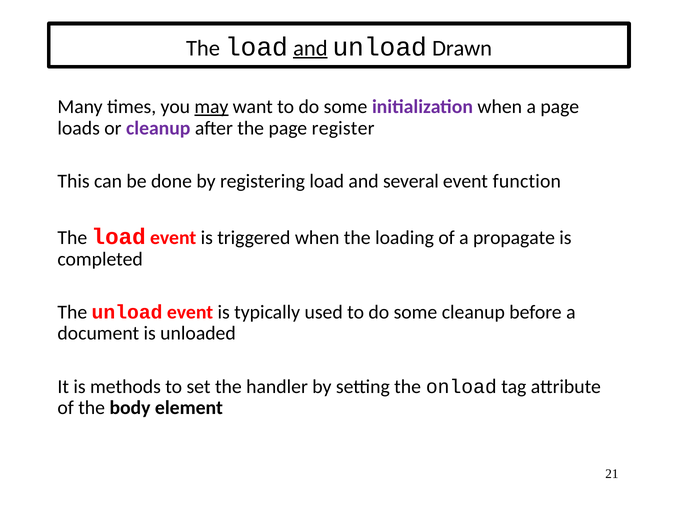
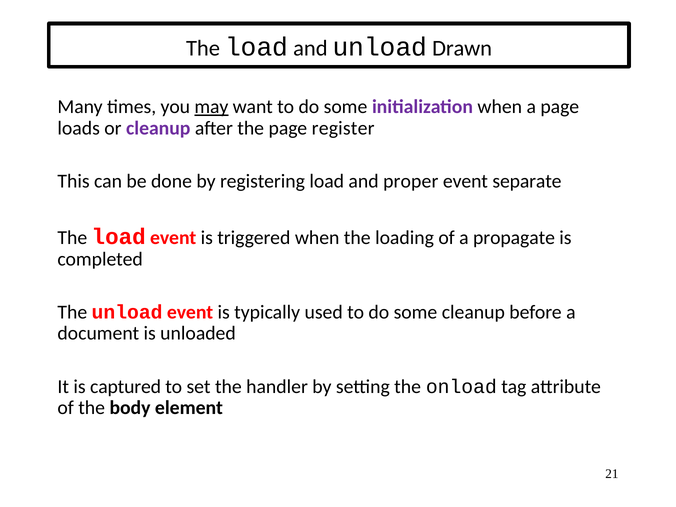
and at (310, 48) underline: present -> none
several: several -> proper
function: function -> separate
methods: methods -> captured
